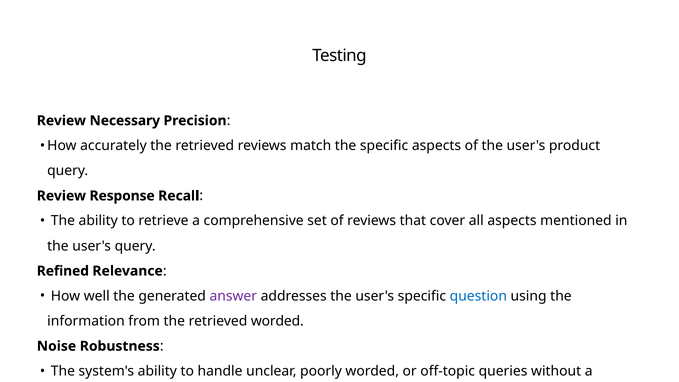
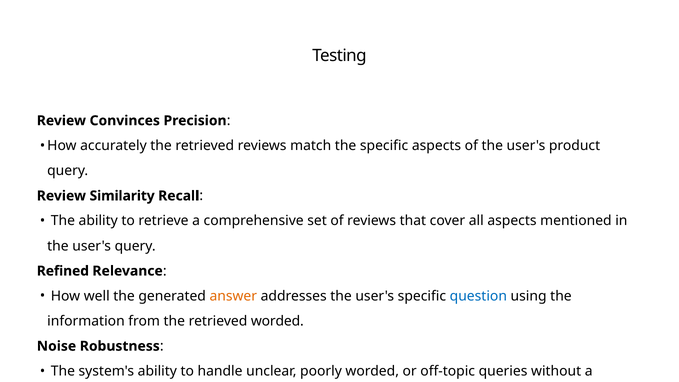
Necessary: Necessary -> Convinces
Response: Response -> Similarity
answer at (233, 296) colour: purple -> orange
